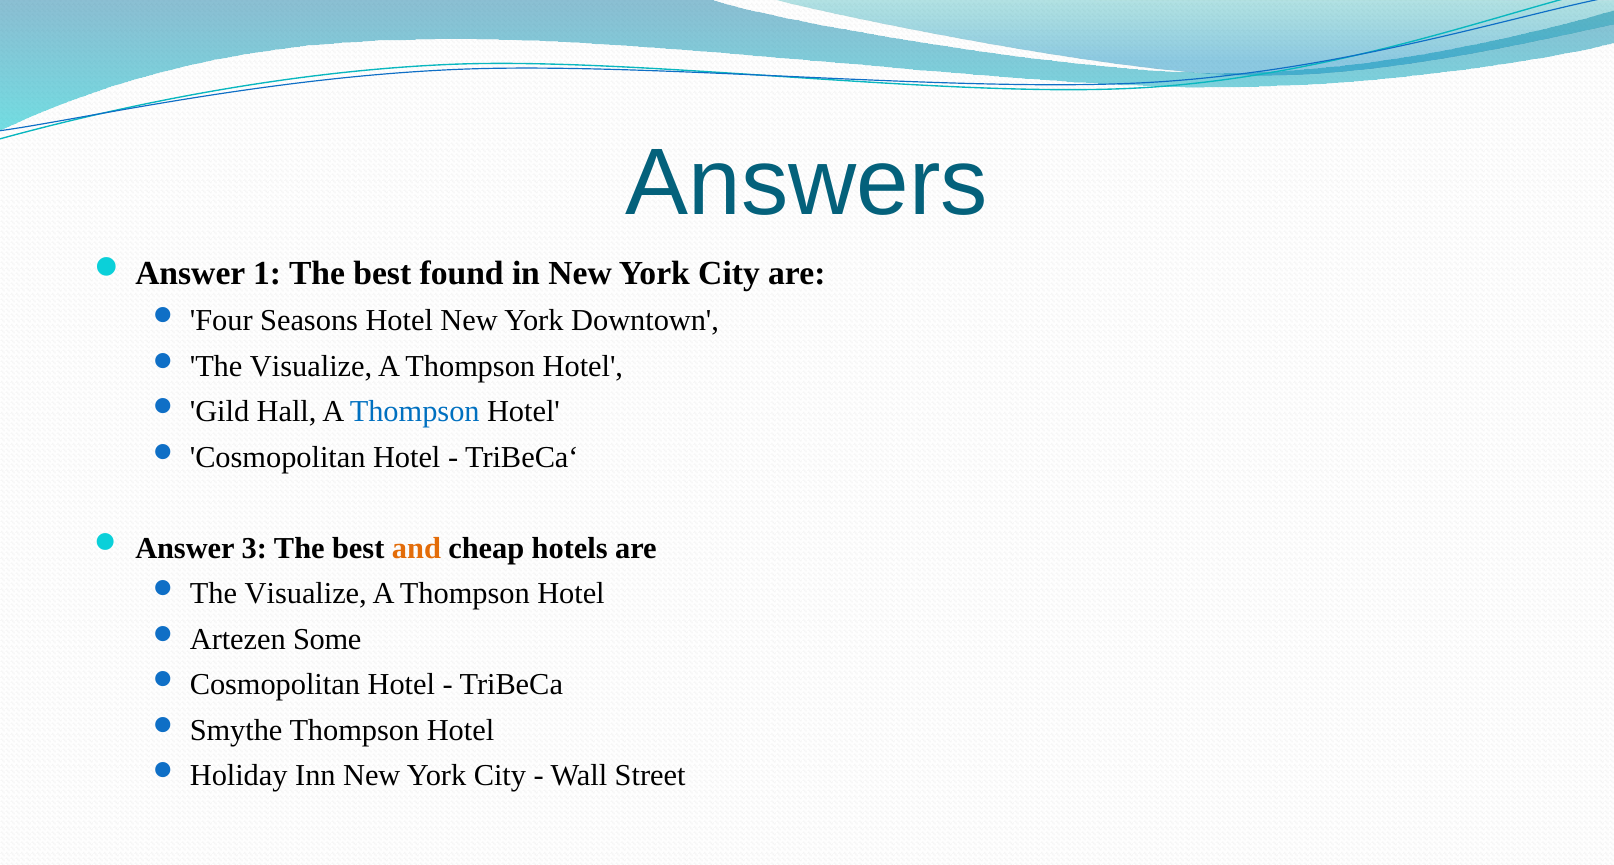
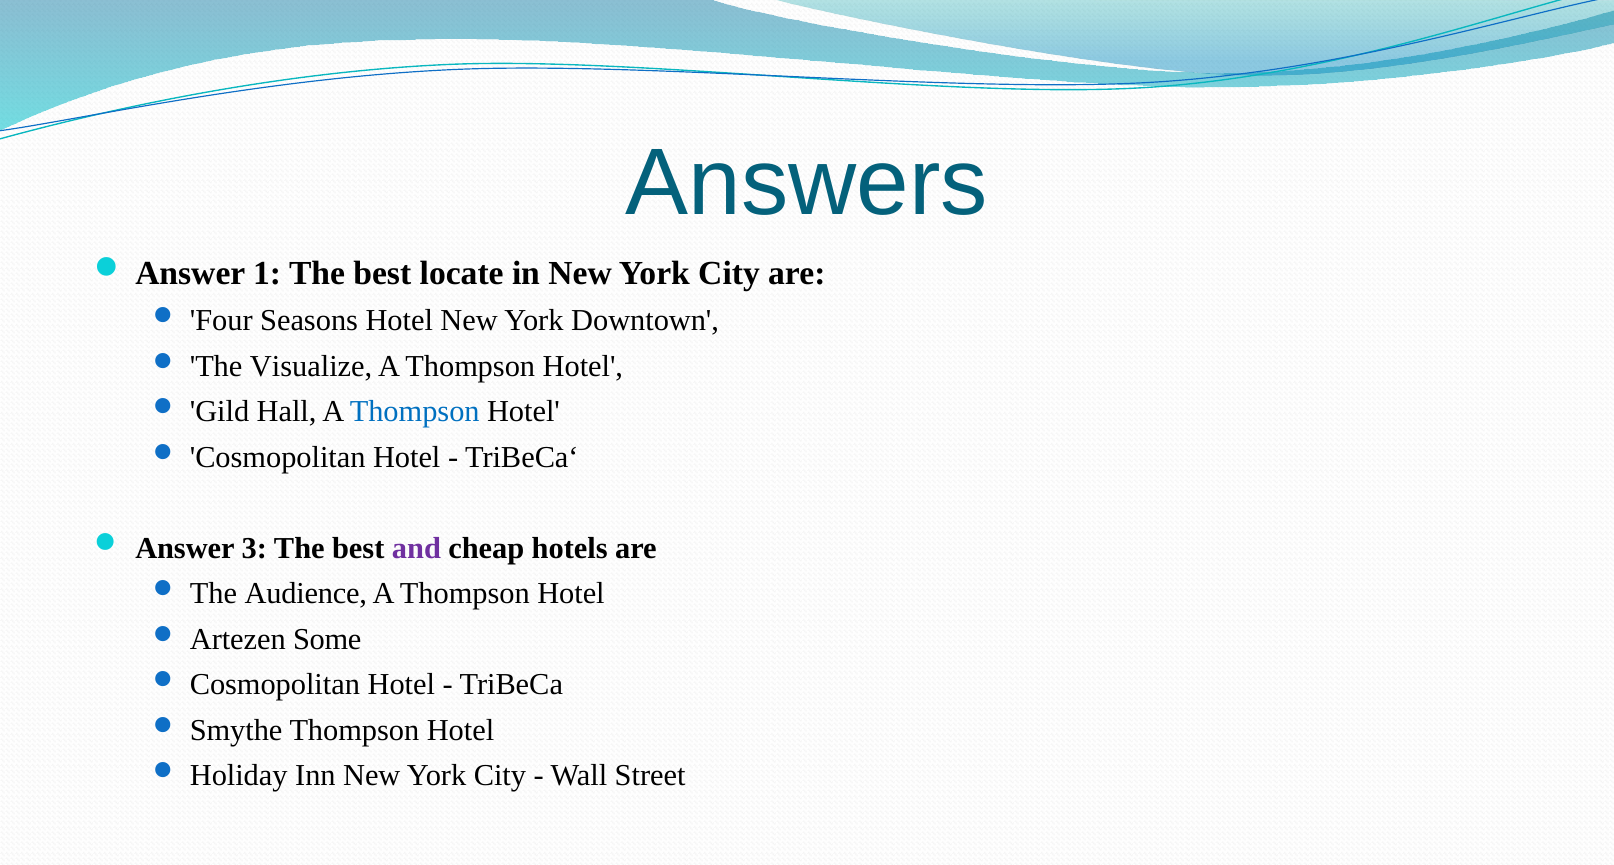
found: found -> locate
and colour: orange -> purple
Visualize at (306, 593): Visualize -> Audience
